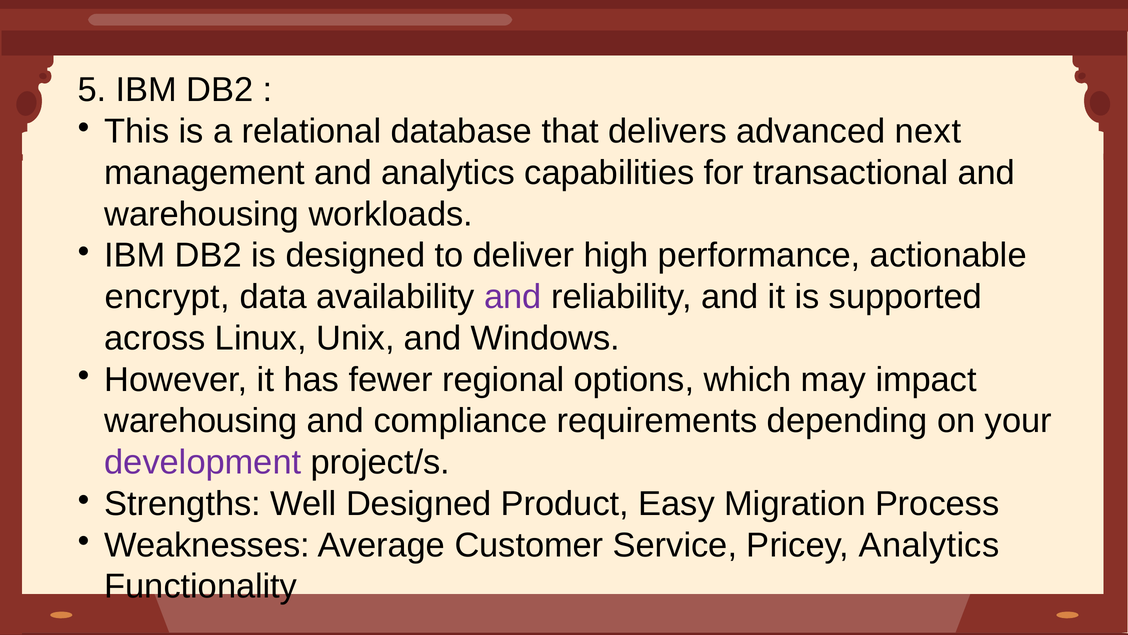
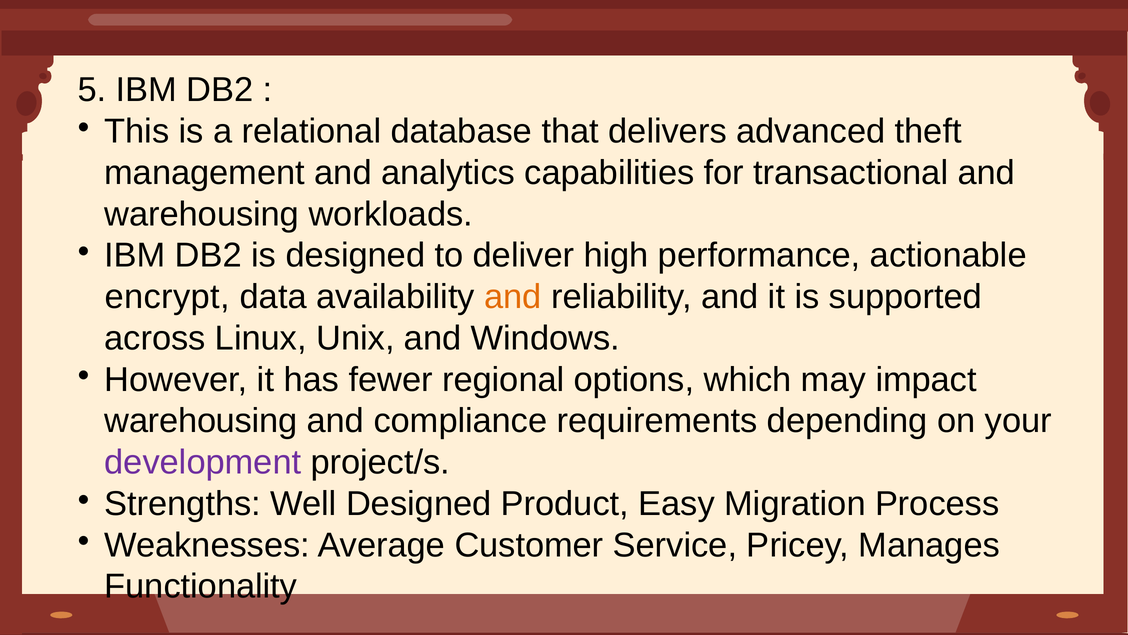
next: next -> theft
and at (513, 297) colour: purple -> orange
Pricey Analytics: Analytics -> Manages
